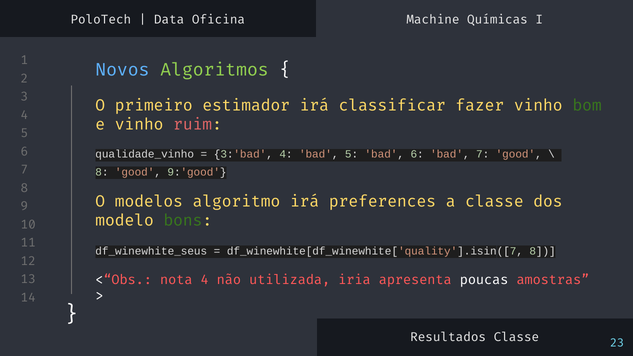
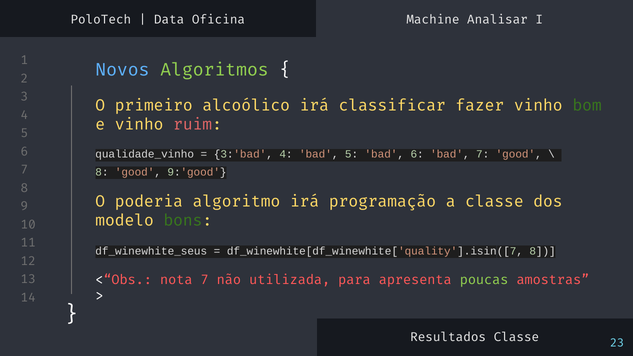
Químicas: Químicas -> Analisar
estimador: estimador -> alcoólico
modelos: modelos -> poderia
preferences: preferences -> programação
nota 4: 4 -> 7
iria: iria -> para
poucas colour: white -> light green
